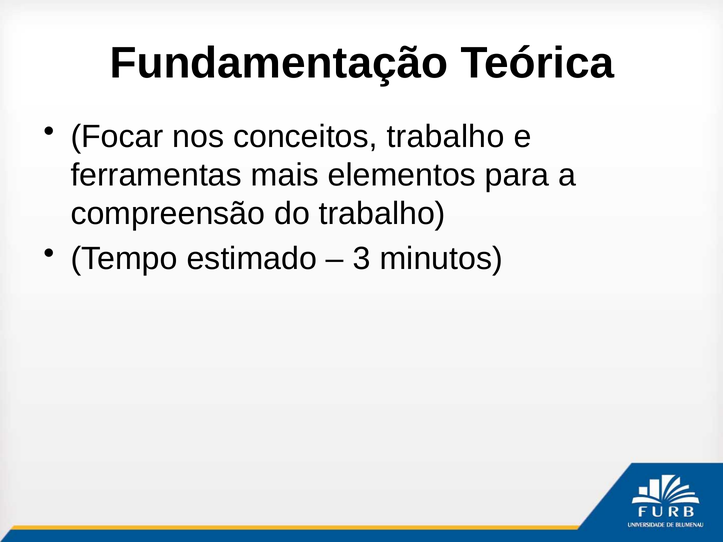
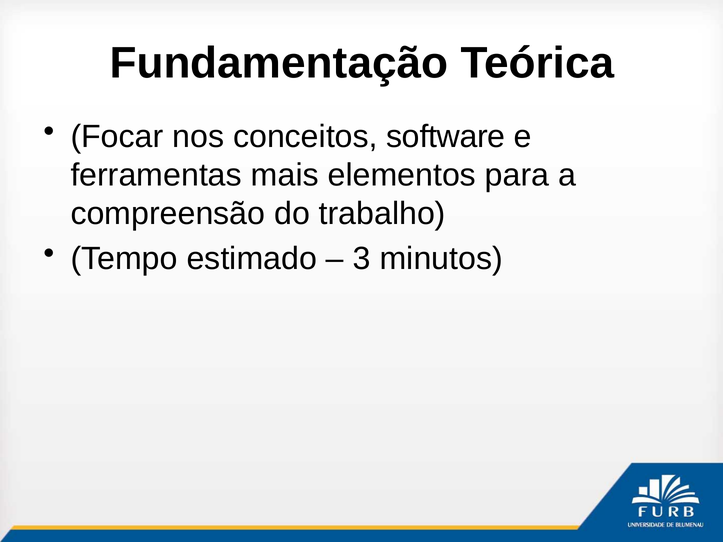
conceitos trabalho: trabalho -> software
